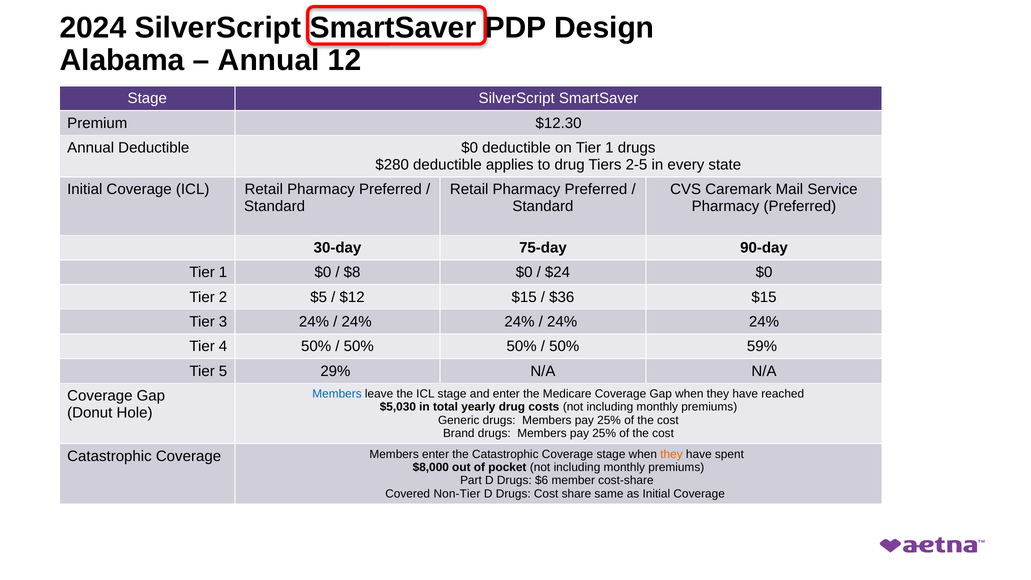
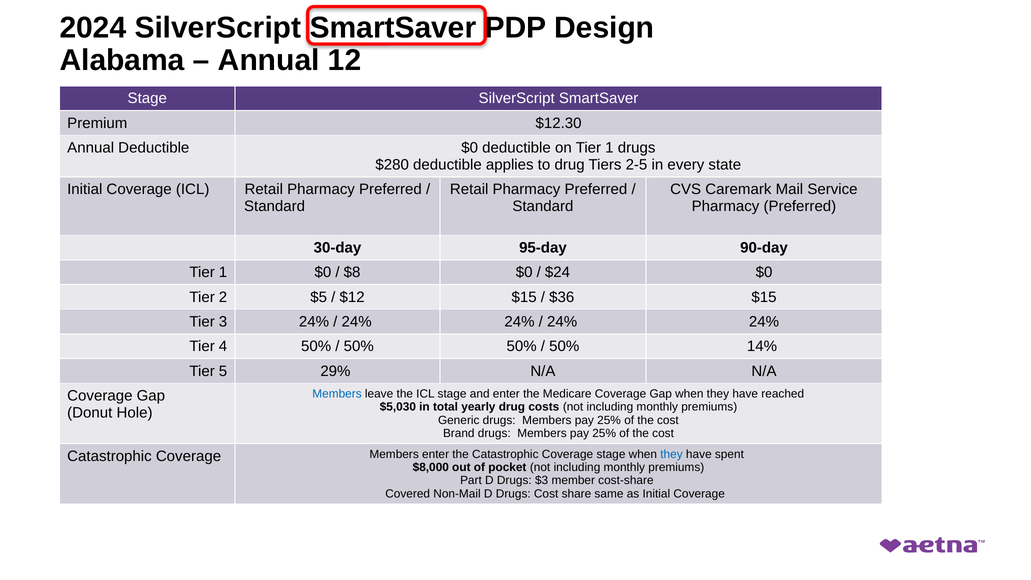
75-day: 75-day -> 95-day
59%: 59% -> 14%
they at (672, 454) colour: orange -> blue
$6: $6 -> $3
Non-Tier: Non-Tier -> Non-Mail
